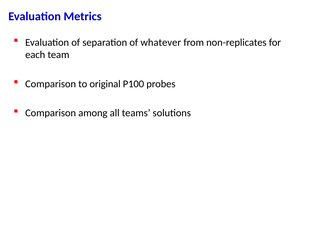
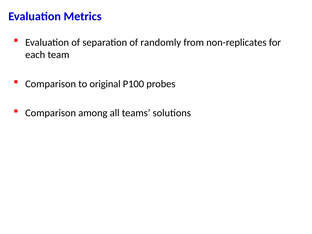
whatever: whatever -> randomly
